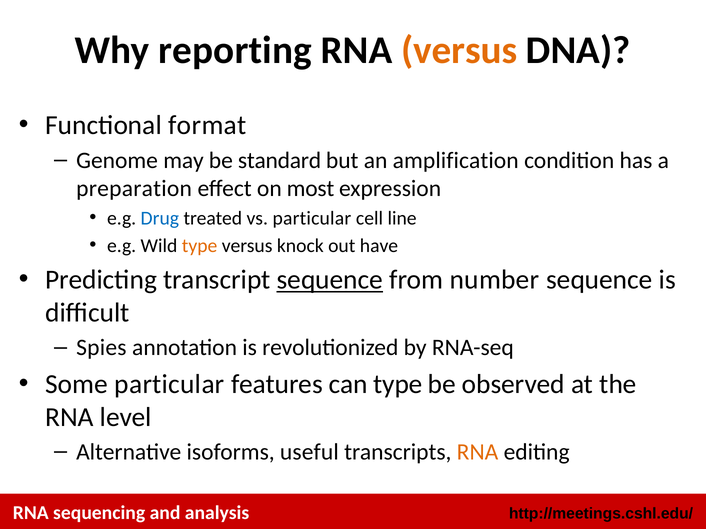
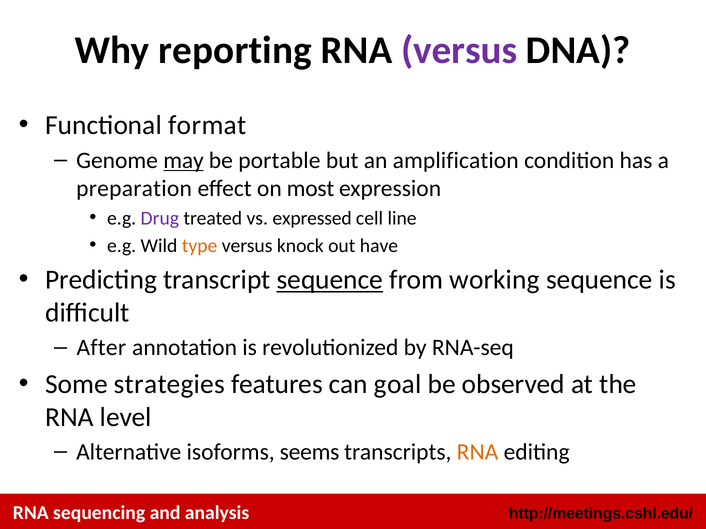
versus at (459, 50) colour: orange -> purple
may underline: none -> present
standard: standard -> portable
Drug colour: blue -> purple
vs particular: particular -> expressed
number: number -> working
Spies: Spies -> After
Some particular: particular -> strategies
can type: type -> goal
useful: useful -> seems
